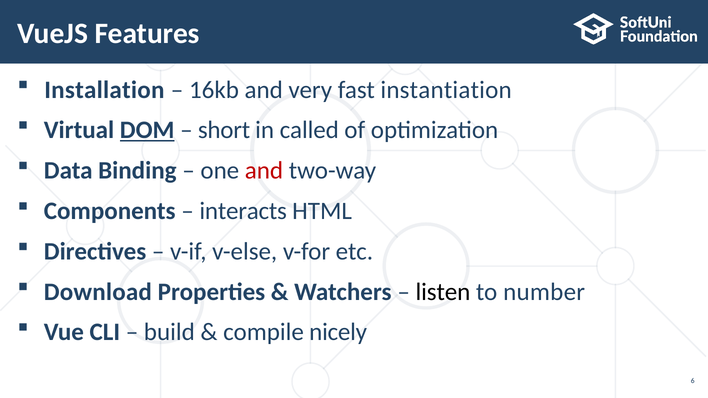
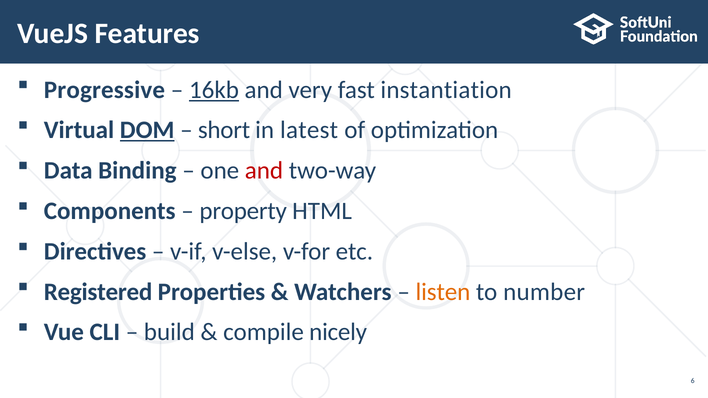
Installation: Installation -> Progressive
16kb underline: none -> present
called: called -> latest
interacts: interacts -> property
Download: Download -> Registered
listen colour: black -> orange
